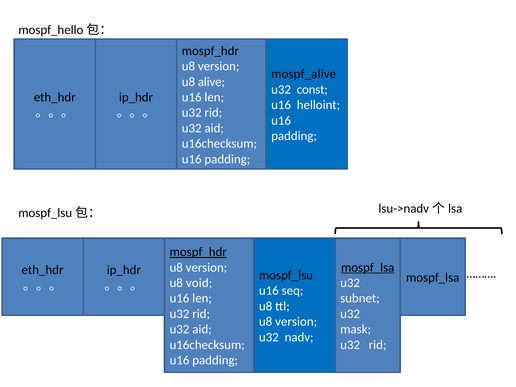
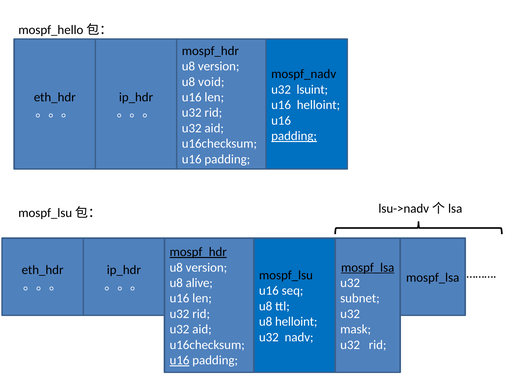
mospf_alive: mospf_alive -> mospf_nadv
alive: alive -> void
const: const -> lsuint
padding at (294, 136) underline: none -> present
void: void -> alive
version at (296, 322): version -> helloint
u16 at (179, 360) underline: none -> present
